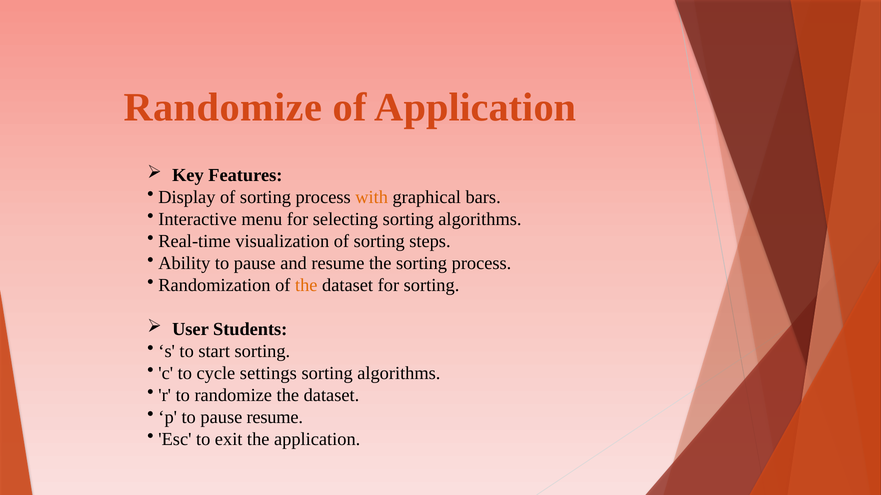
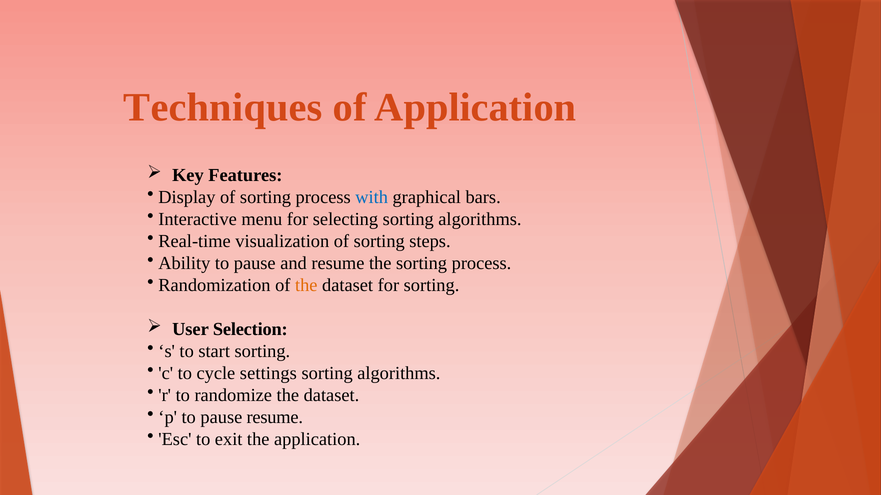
Randomize at (223, 107): Randomize -> Techniques
with colour: orange -> blue
Students: Students -> Selection
